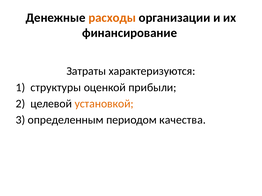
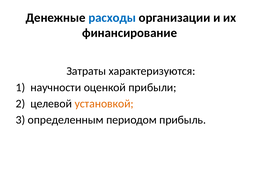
расходы colour: orange -> blue
структуры: структуры -> научности
качества: качества -> прибыль
